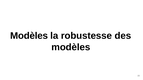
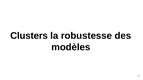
Modèles at (29, 36): Modèles -> Clusters
